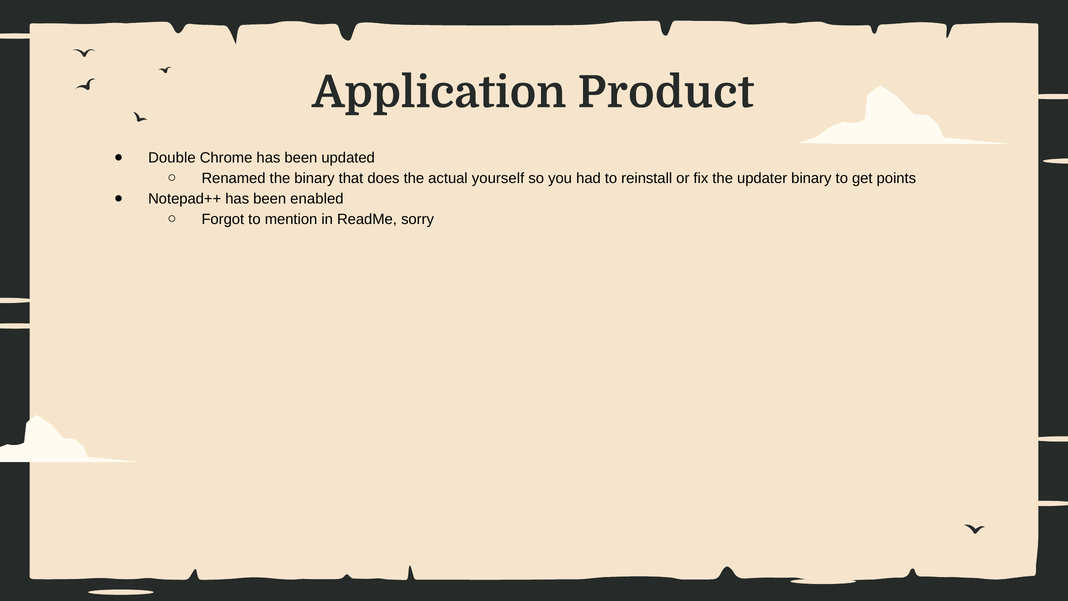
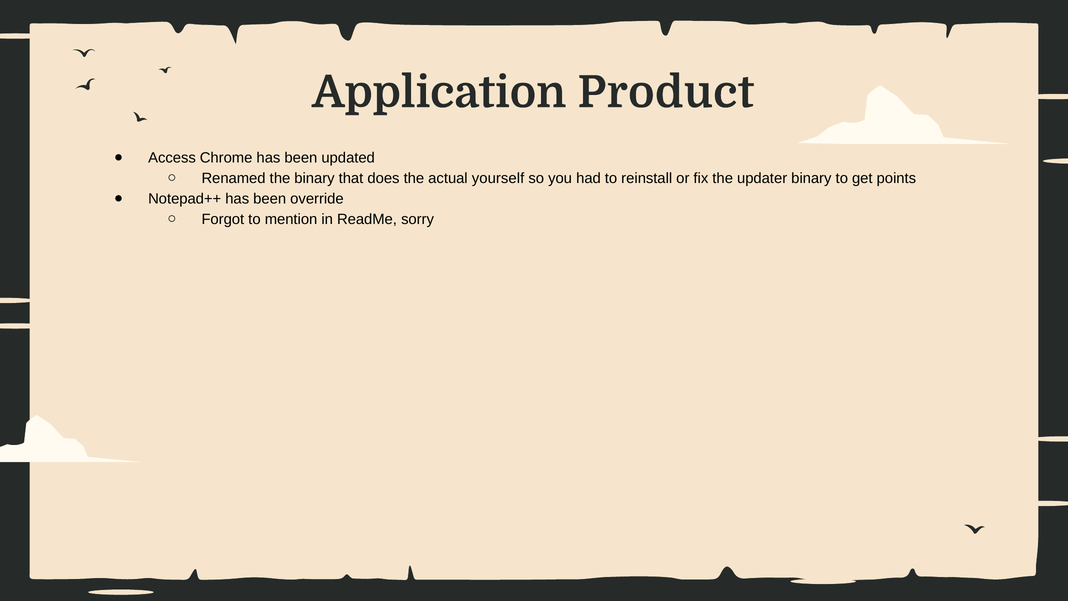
Double: Double -> Access
enabled: enabled -> override
